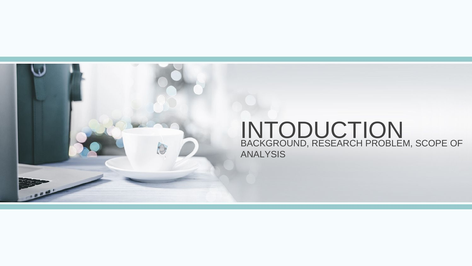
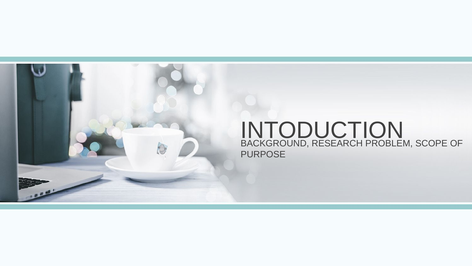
ANALYSIS: ANALYSIS -> PURPOSE
